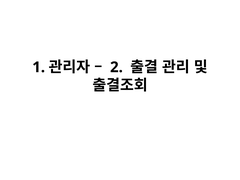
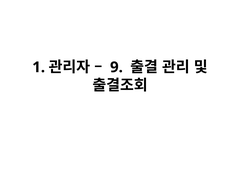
2: 2 -> 9
